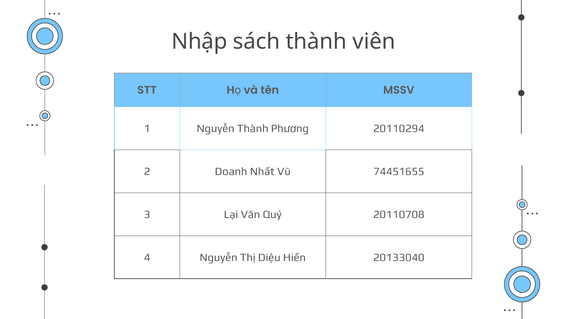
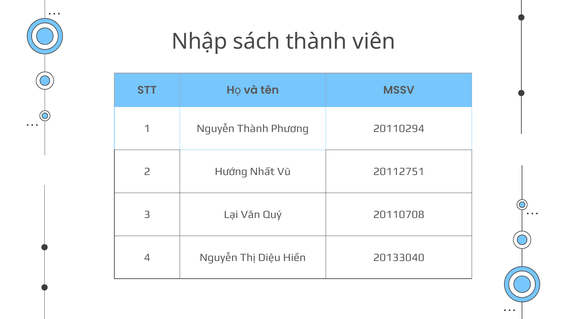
Doanh: Doanh -> Hướng
74451655: 74451655 -> 20112751
